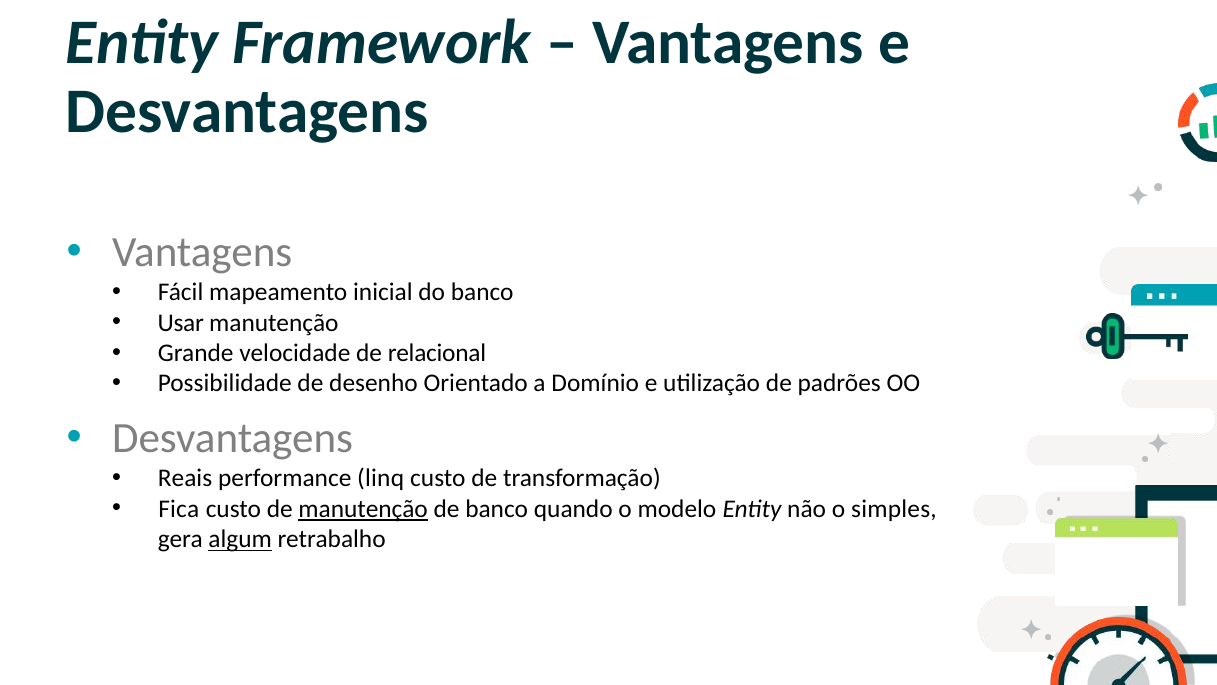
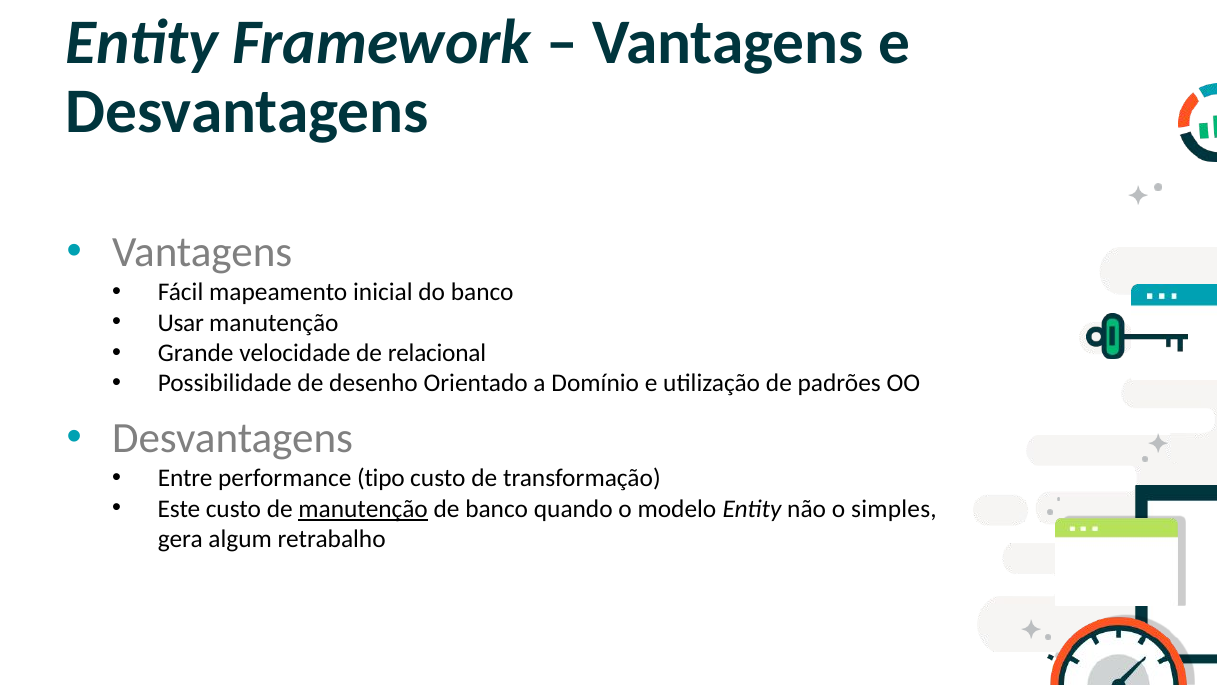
Reais: Reais -> Entre
linq: linq -> tipo
Fica: Fica -> Este
algum underline: present -> none
